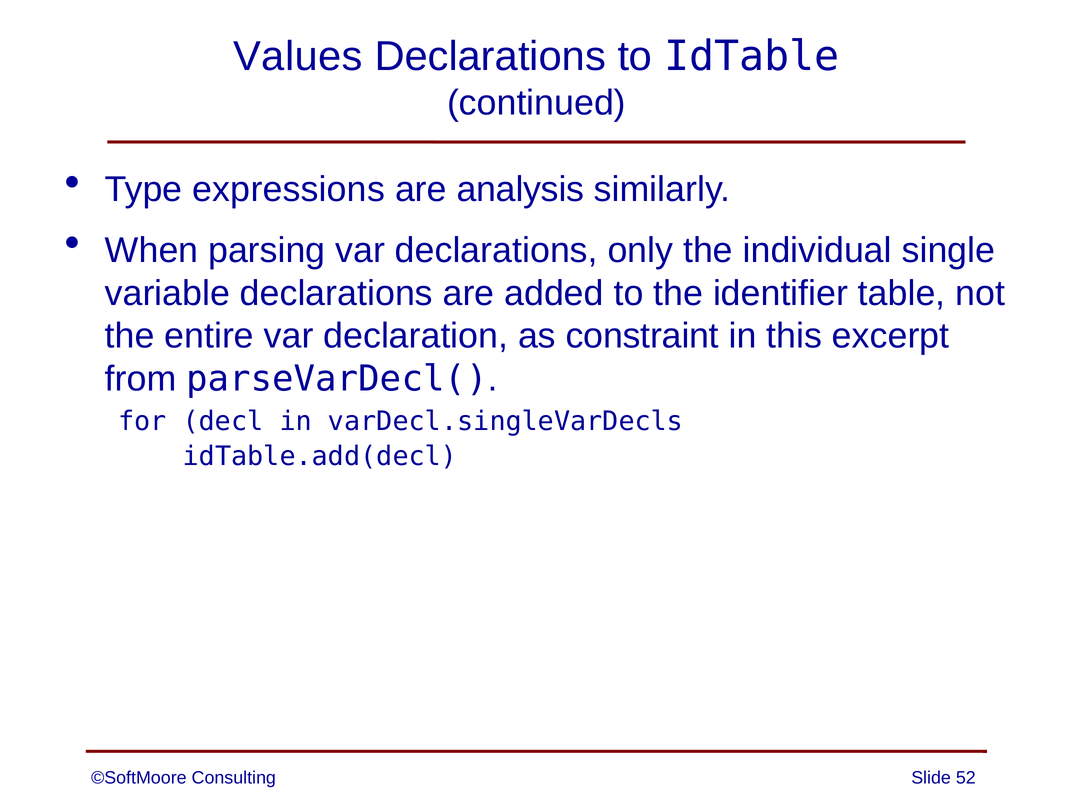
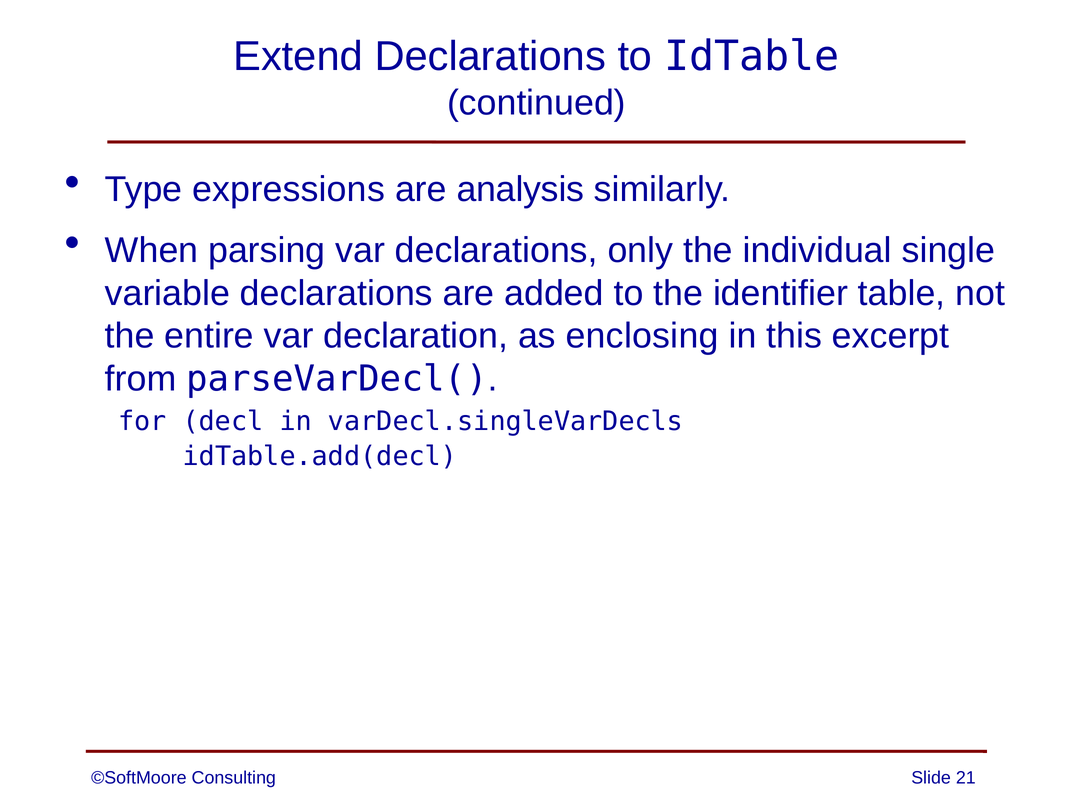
Values: Values -> Extend
constraint: constraint -> enclosing
52: 52 -> 21
